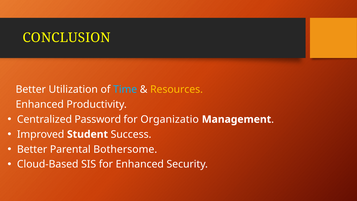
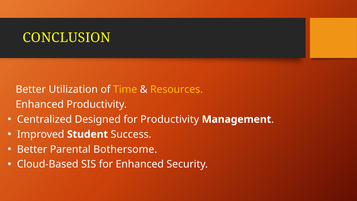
Time colour: light blue -> yellow
Password: Password -> Designed
for Organizatio: Organizatio -> Productivity
